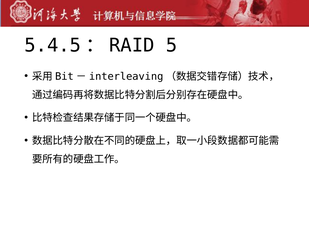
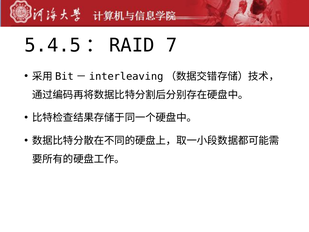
5: 5 -> 7
